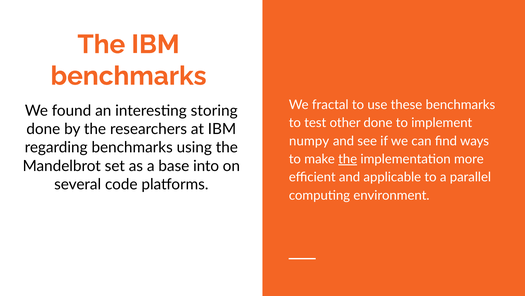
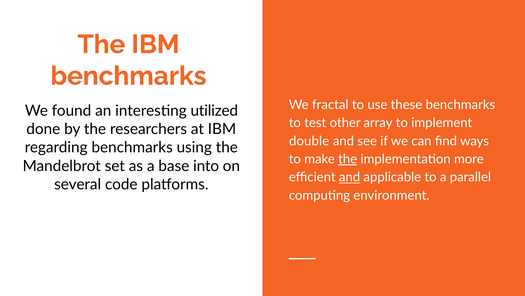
storing: storing -> utilized
other done: done -> array
numpy: numpy -> double
and at (350, 177) underline: none -> present
